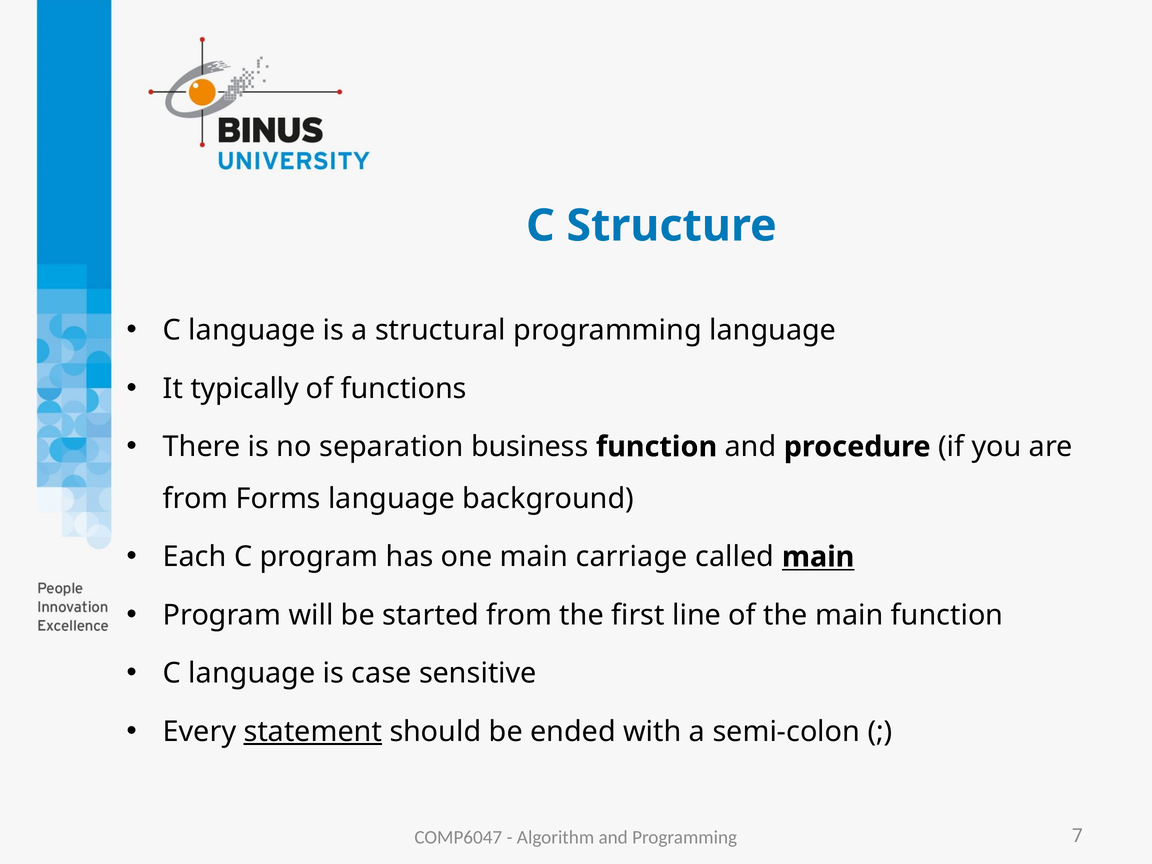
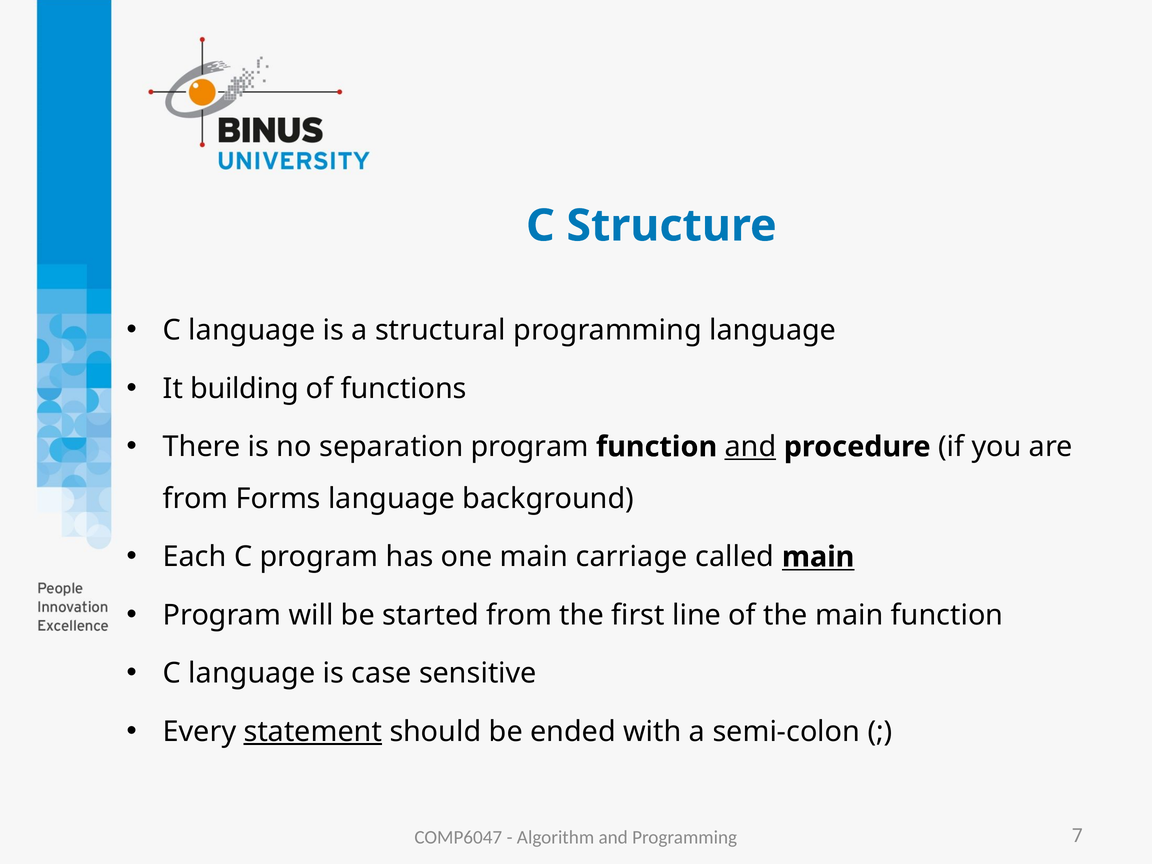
typically: typically -> building
separation business: business -> program
and at (750, 447) underline: none -> present
